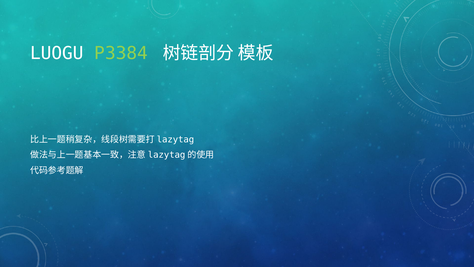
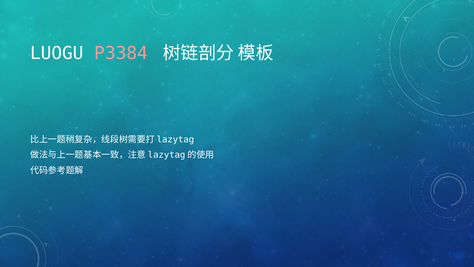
P3384 colour: light green -> pink
